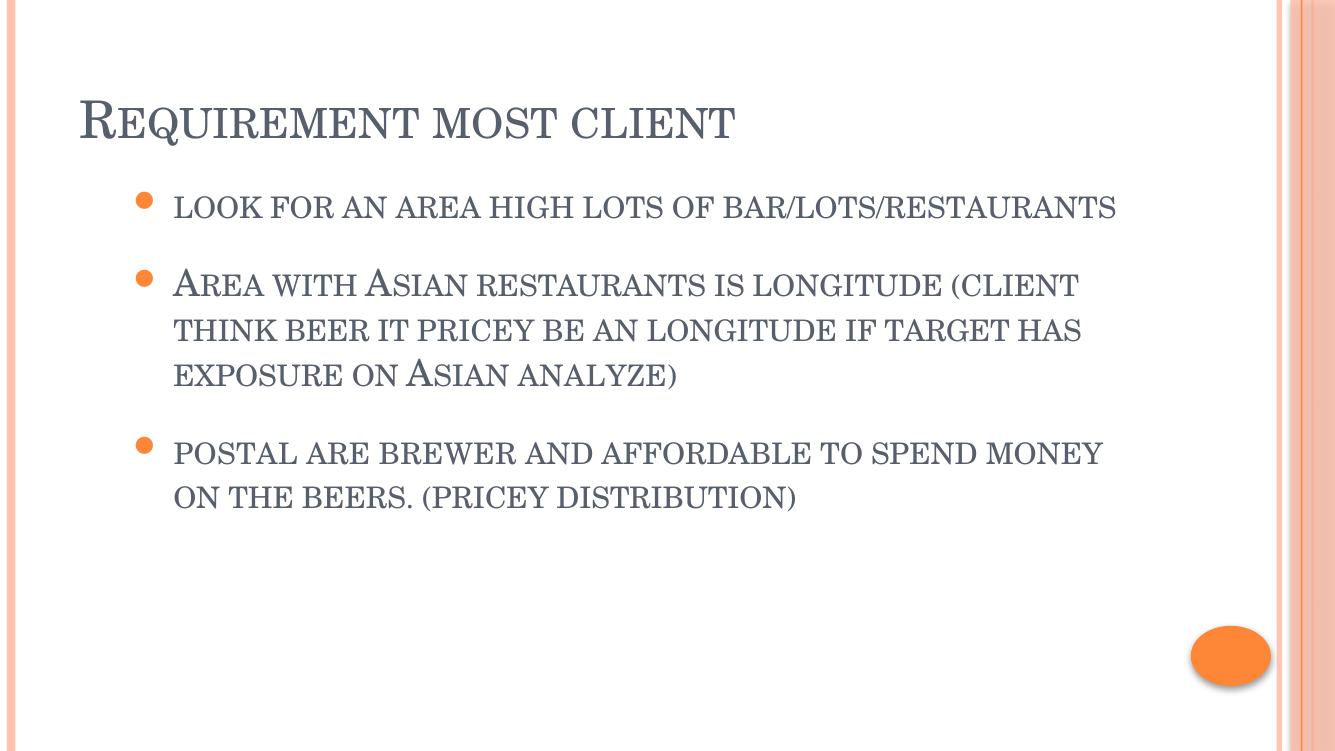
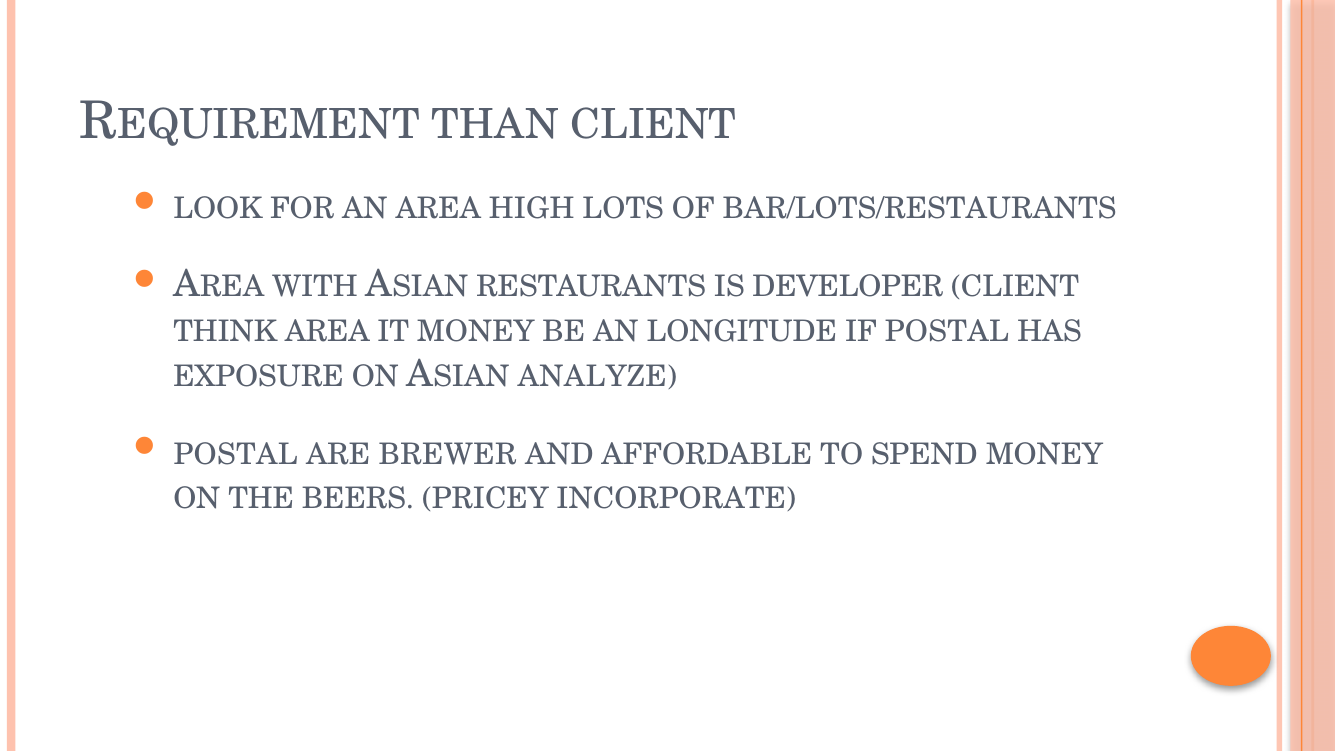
MOST: MOST -> THAN
IS LONGITUDE: LONGITUDE -> DEVELOPER
THINK BEER: BEER -> AREA
IT PRICEY: PRICEY -> MONEY
IF TARGET: TARGET -> POSTAL
DISTRIBUTION: DISTRIBUTION -> INCORPORATE
